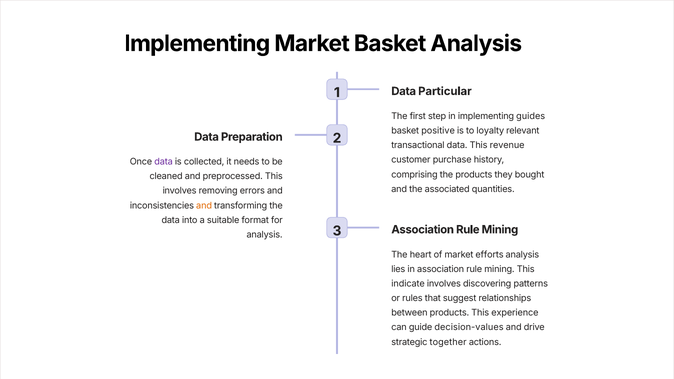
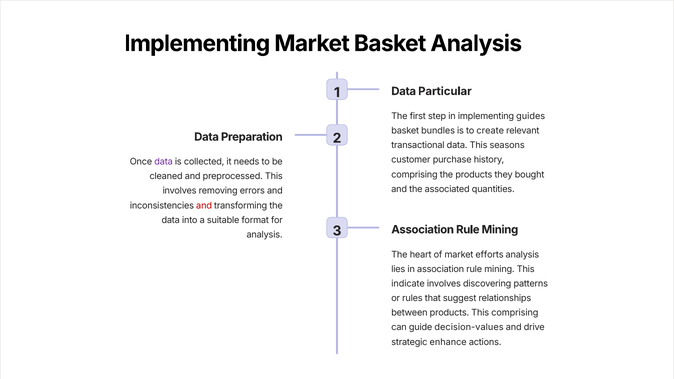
positive: positive -> bundles
loyalty: loyalty -> create
revenue: revenue -> seasons
and at (204, 206) colour: orange -> red
This experience: experience -> comprising
together: together -> enhance
